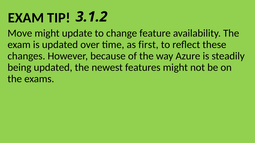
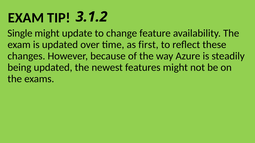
Move: Move -> Single
